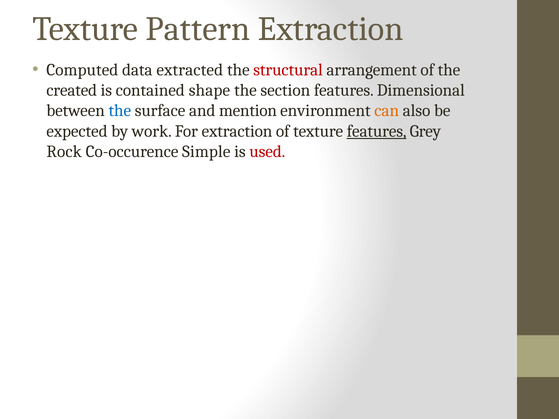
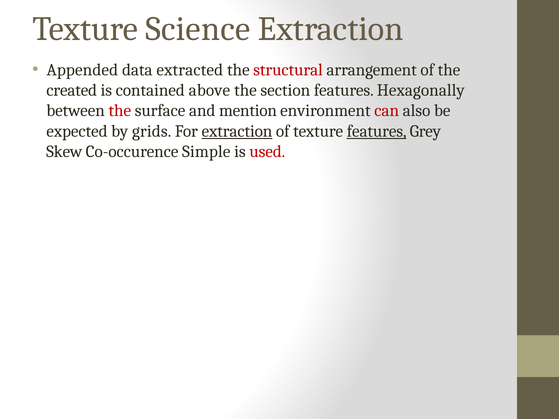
Pattern: Pattern -> Science
Computed: Computed -> Appended
shape: shape -> above
Dimensional: Dimensional -> Hexagonally
the at (120, 111) colour: blue -> red
can colour: orange -> red
work: work -> grids
extraction at (237, 131) underline: none -> present
Rock: Rock -> Skew
